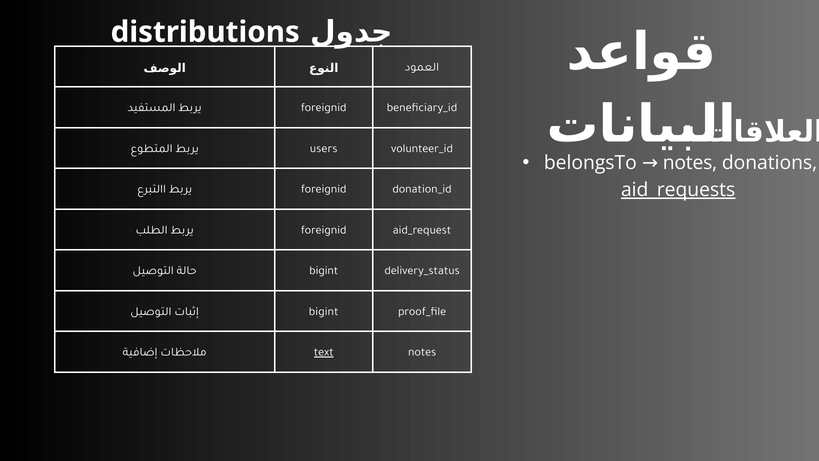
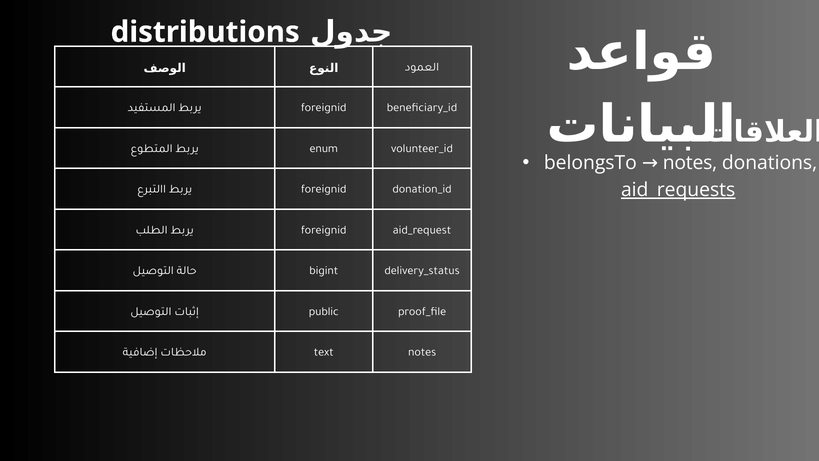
users: users -> enum
bigint at (324, 311): bigint -> public
text underline: present -> none
